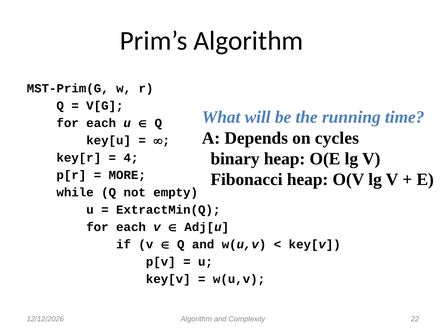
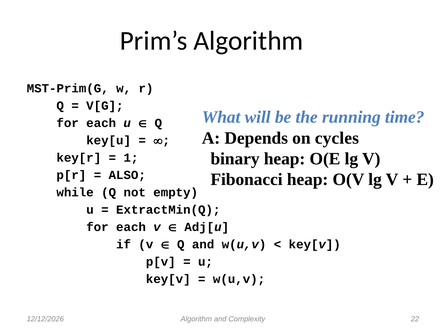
4: 4 -> 1
MORE: MORE -> ALSO
